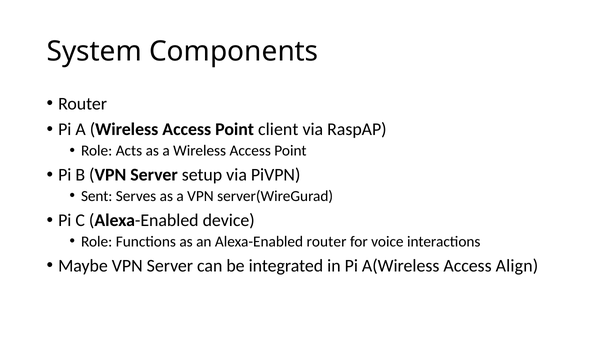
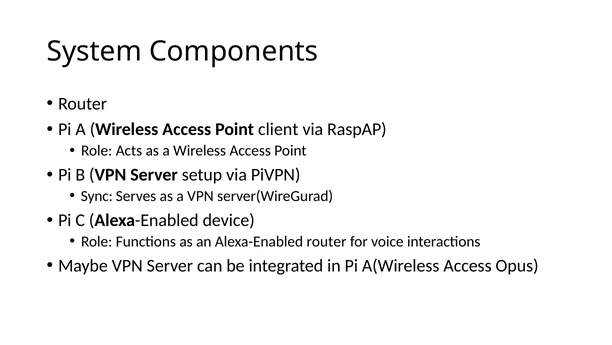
Sent: Sent -> Sync
Align: Align -> Opus
